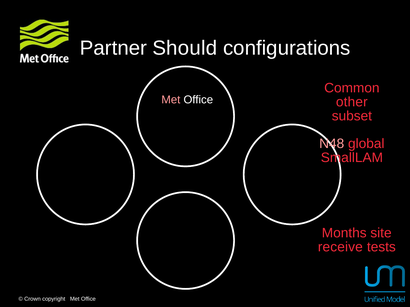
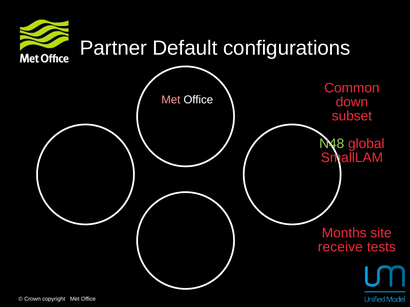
Should: Should -> Default
other: other -> down
N48 colour: pink -> light green
